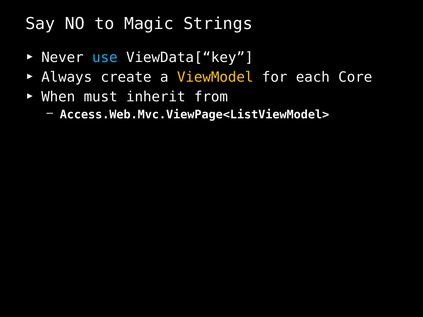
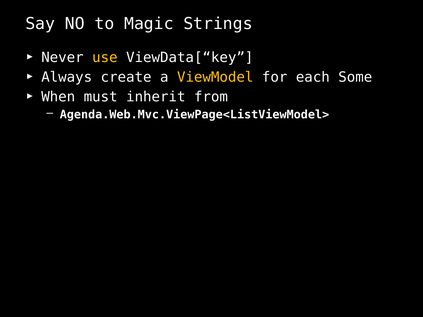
use colour: light blue -> yellow
Core: Core -> Some
Access.Web.Mvc.ViewPage<ListViewModel>: Access.Web.Mvc.ViewPage<ListViewModel> -> Agenda.Web.Mvc.ViewPage<ListViewModel>
